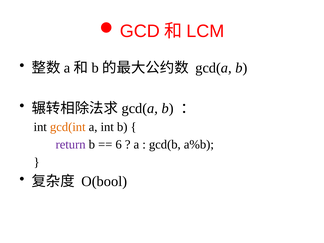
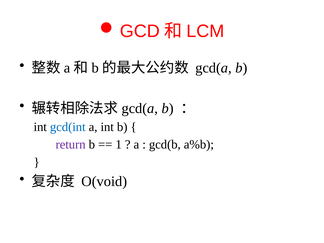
gcd(int colour: orange -> blue
6: 6 -> 1
O(bool: O(bool -> O(void
